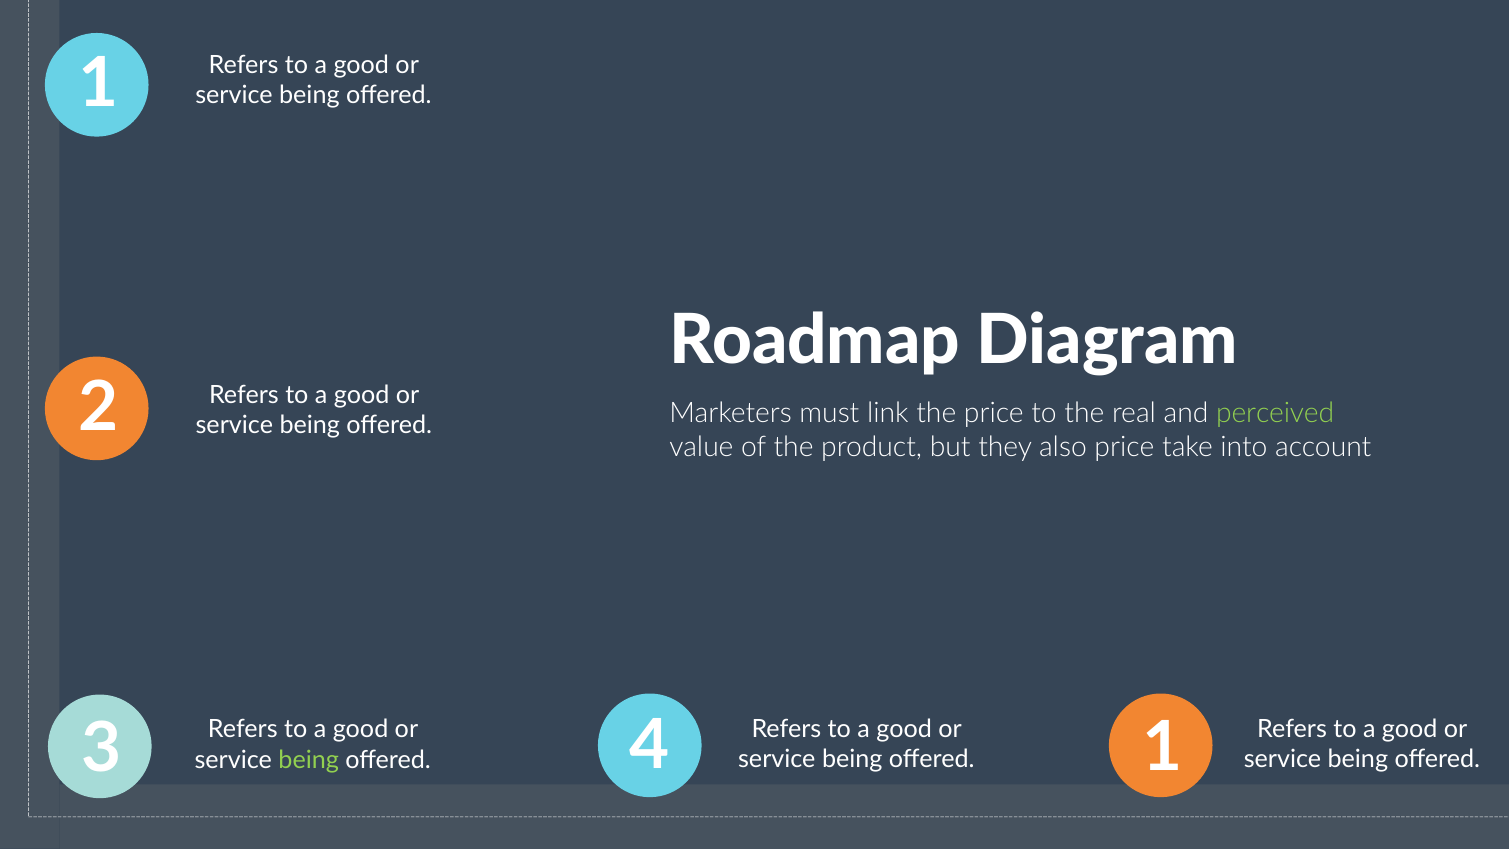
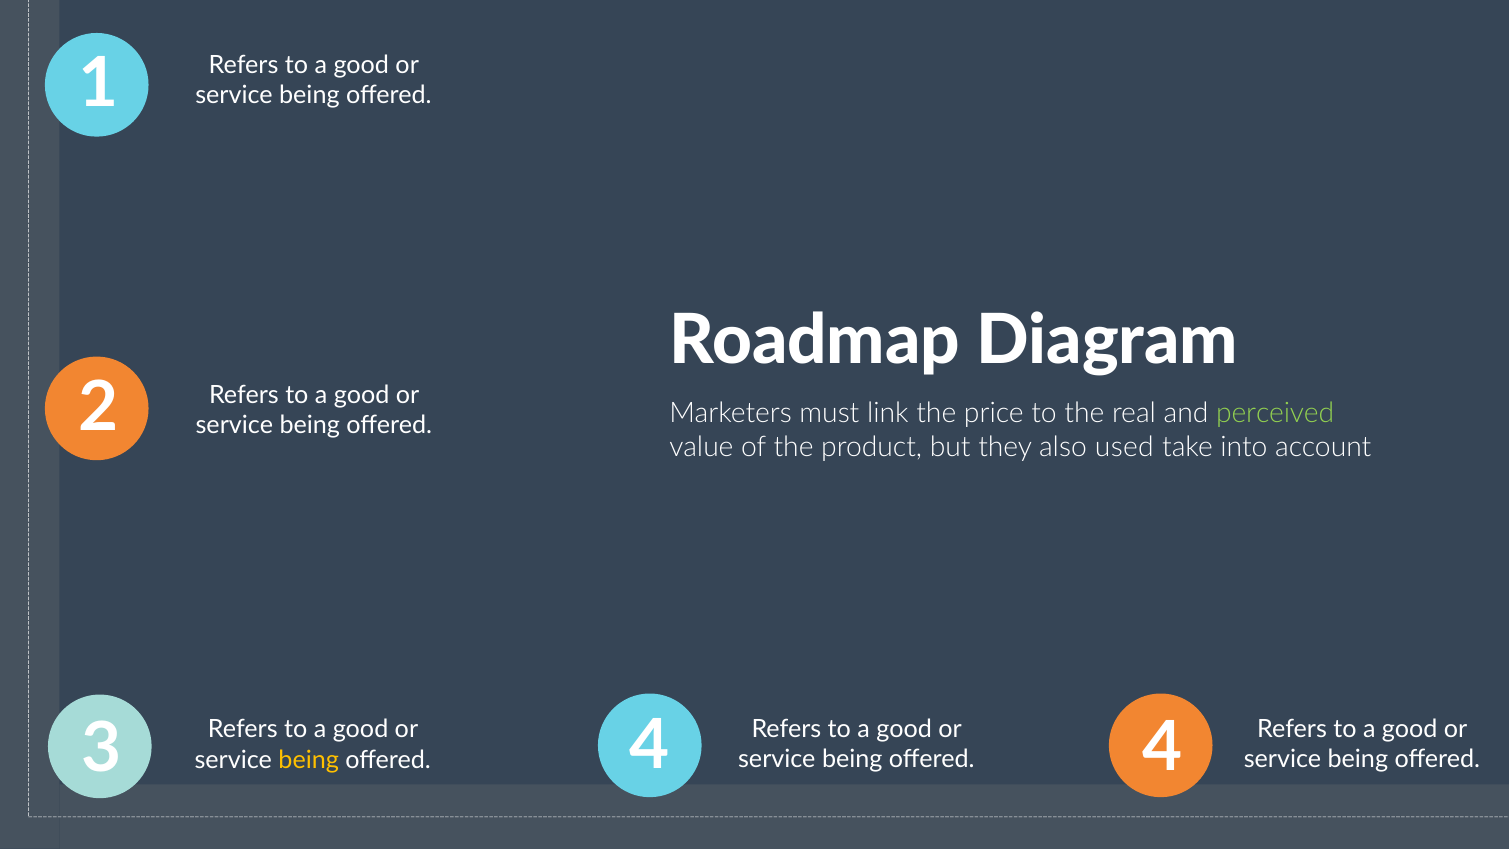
also price: price -> used
4 1: 1 -> 4
being at (309, 760) colour: light green -> yellow
